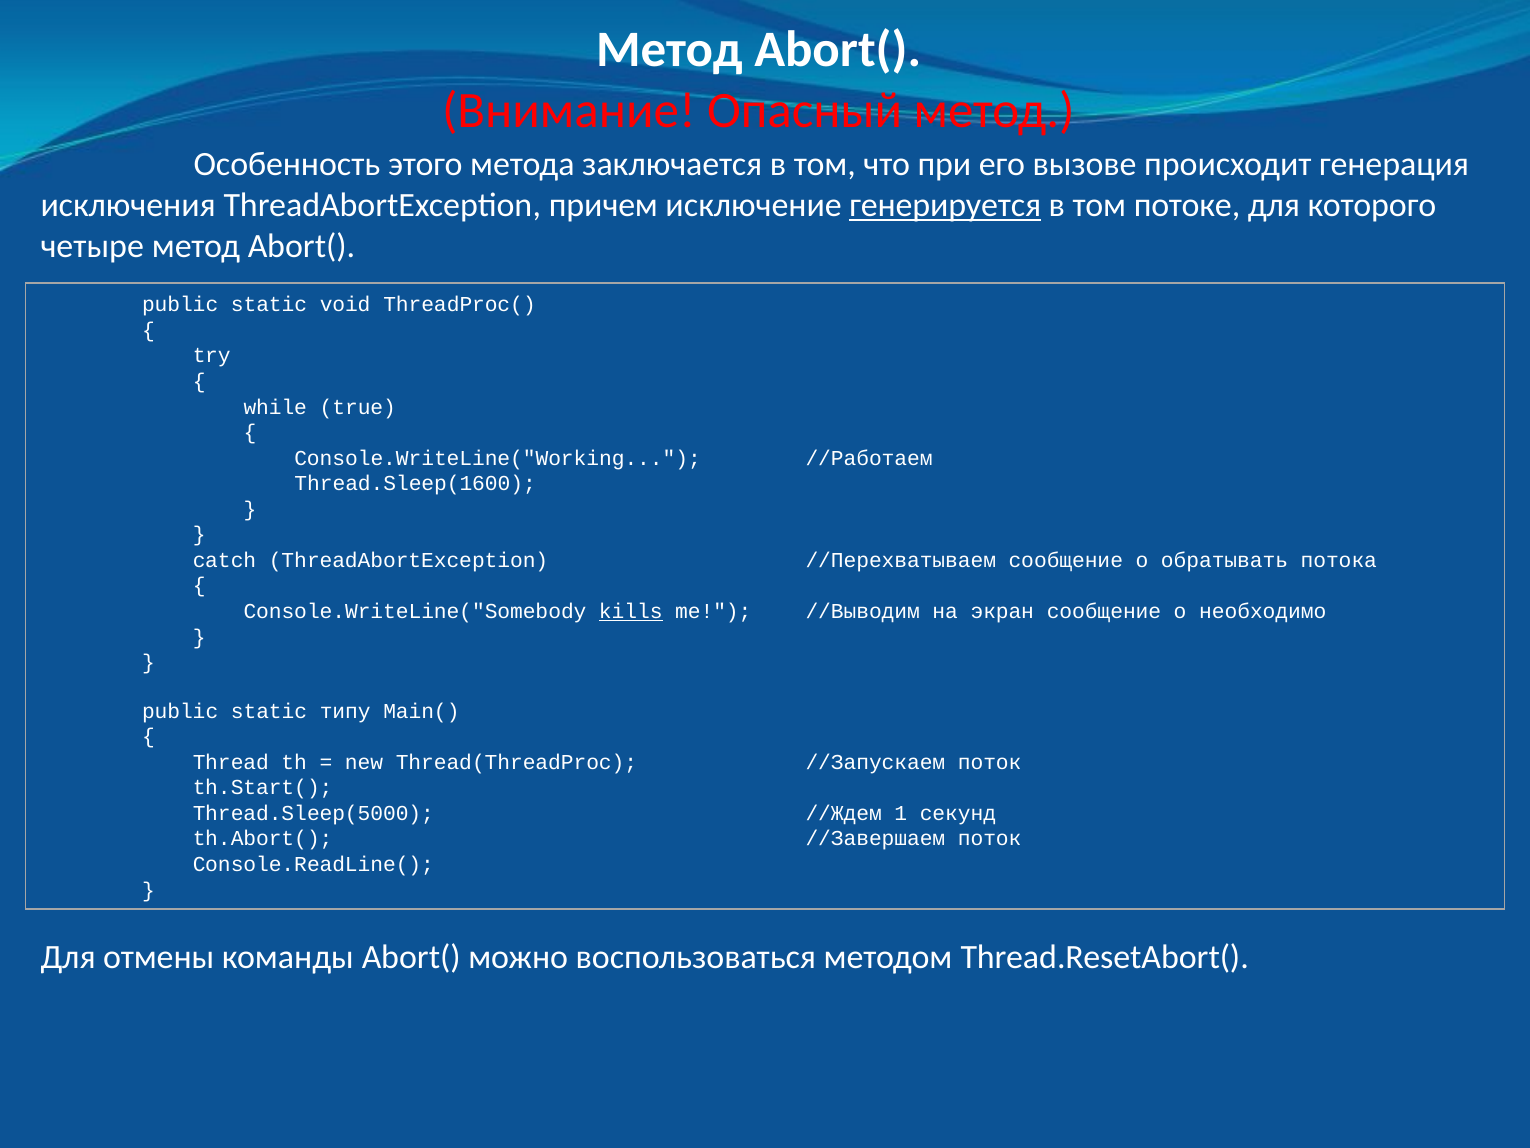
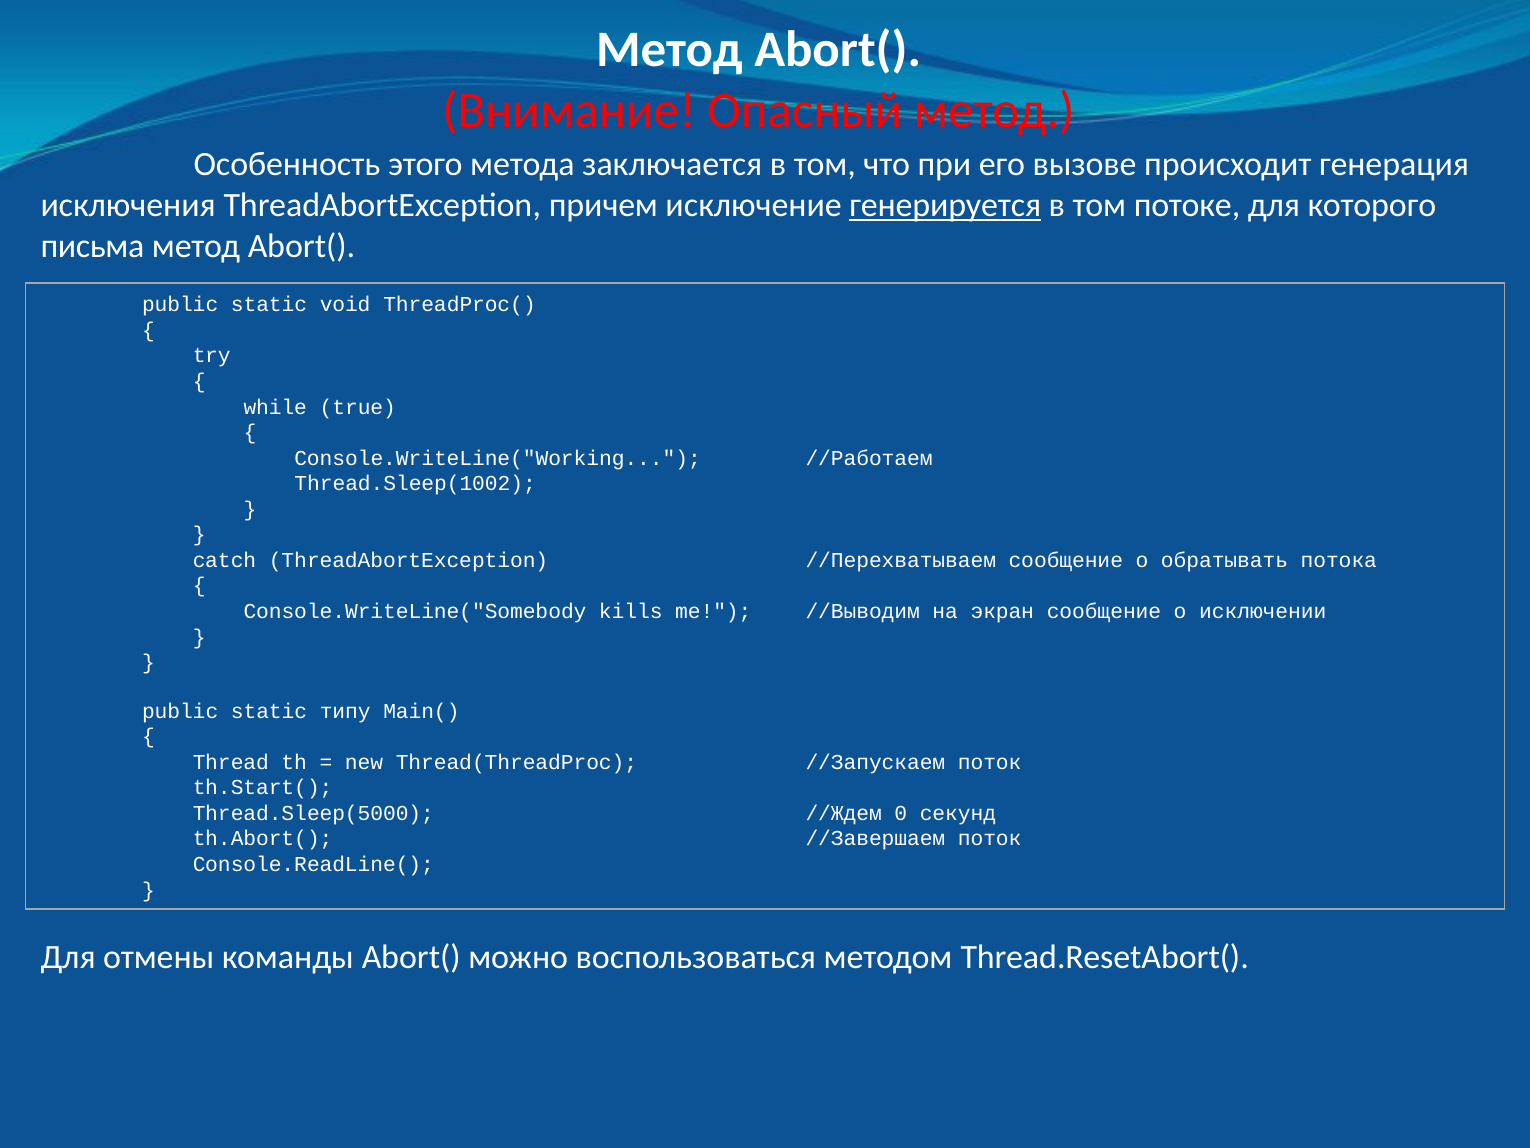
четыре: четыре -> письма
Thread.Sleep(1600: Thread.Sleep(1600 -> Thread.Sleep(1002
kills underline: present -> none
необходимо: необходимо -> исключении
1: 1 -> 0
